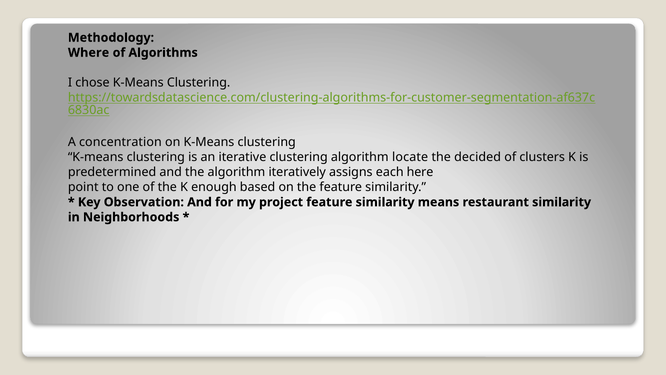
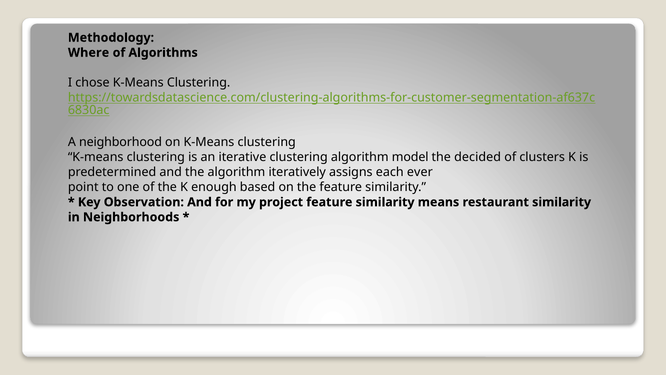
concentration: concentration -> neighborhood
locate: locate -> model
here: here -> ever
